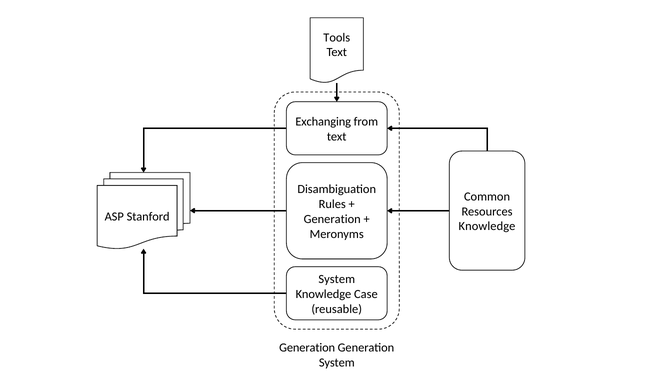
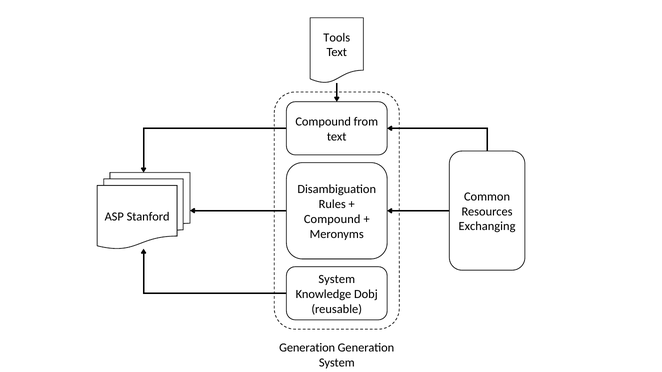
Exchanging at (323, 122): Exchanging -> Compound
Generation at (332, 219): Generation -> Compound
Knowledge at (487, 227): Knowledge -> Exchanging
Case: Case -> Dobj
